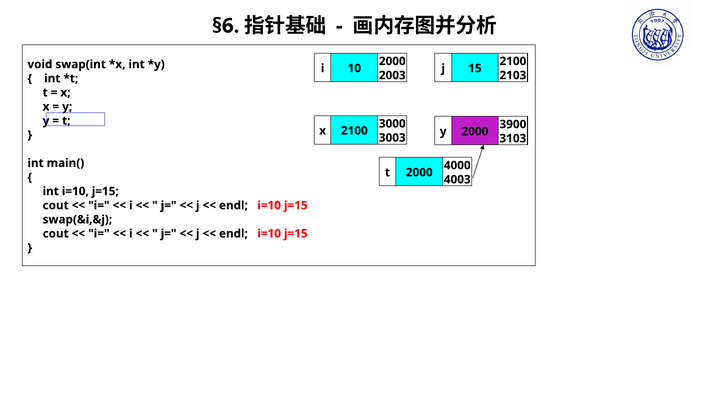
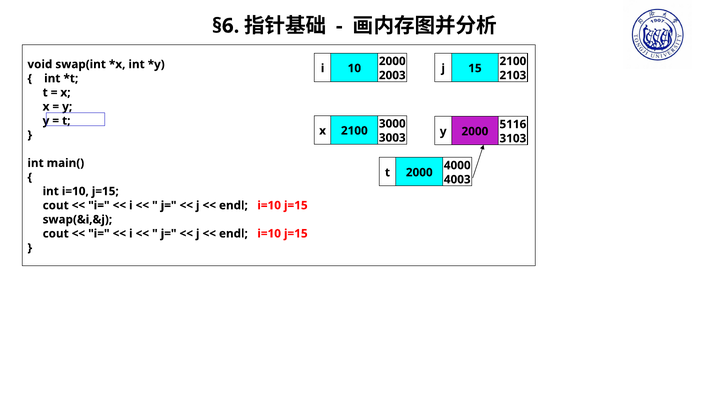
3900: 3900 -> 5116
